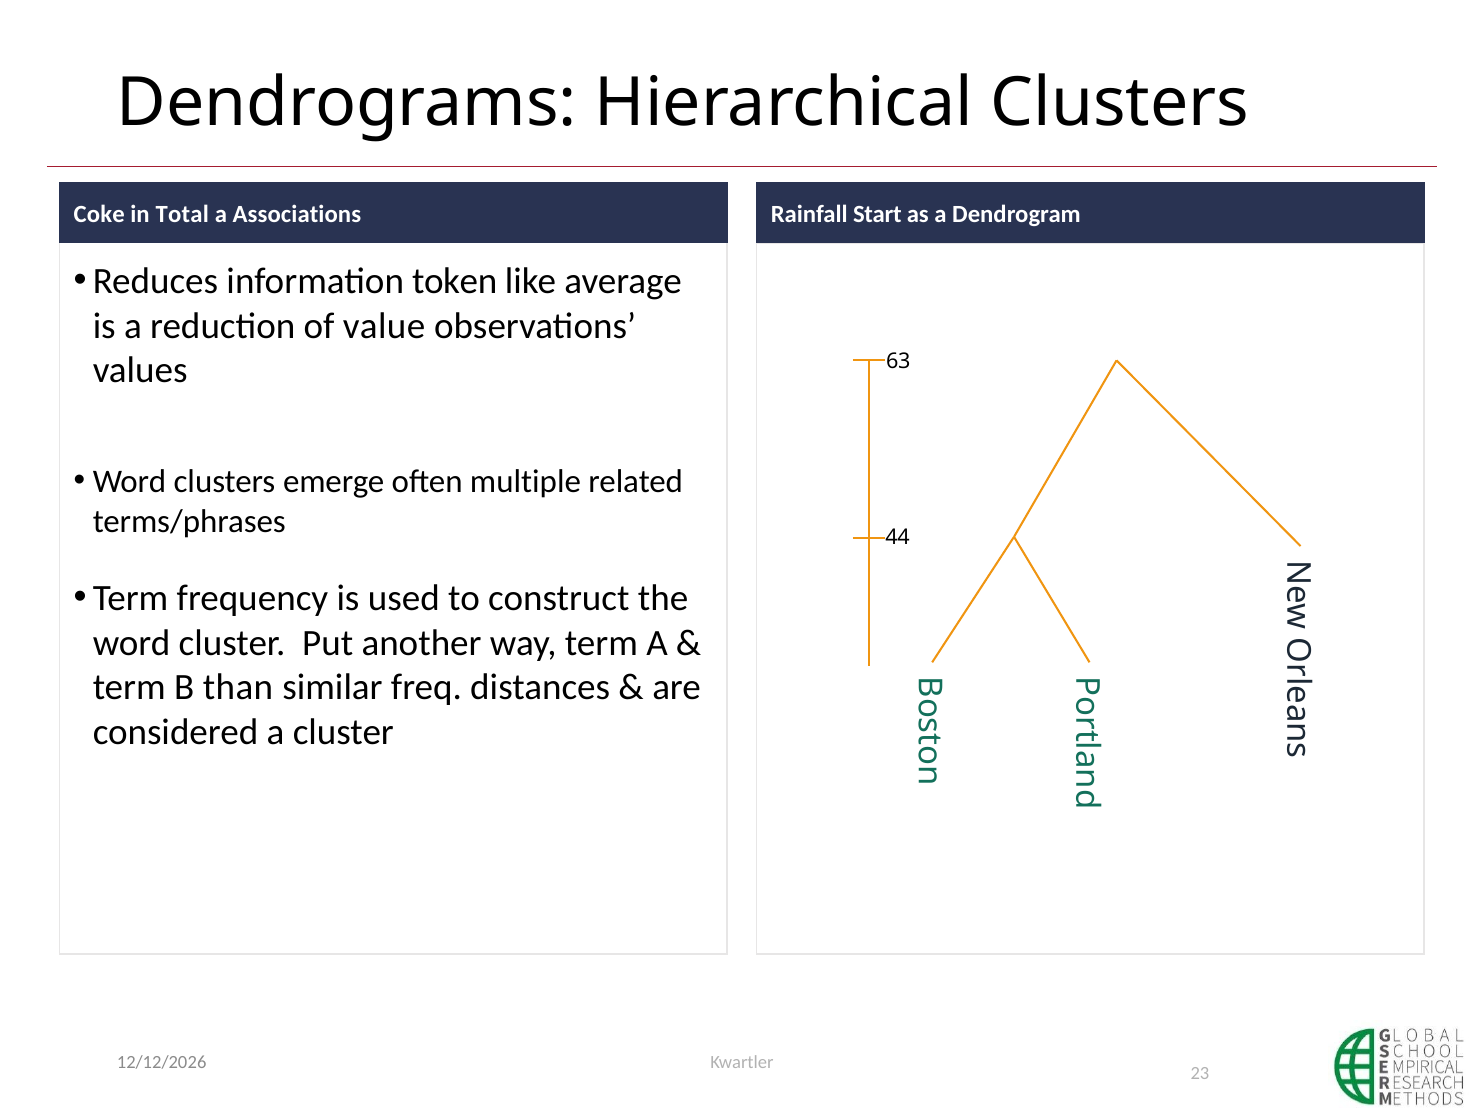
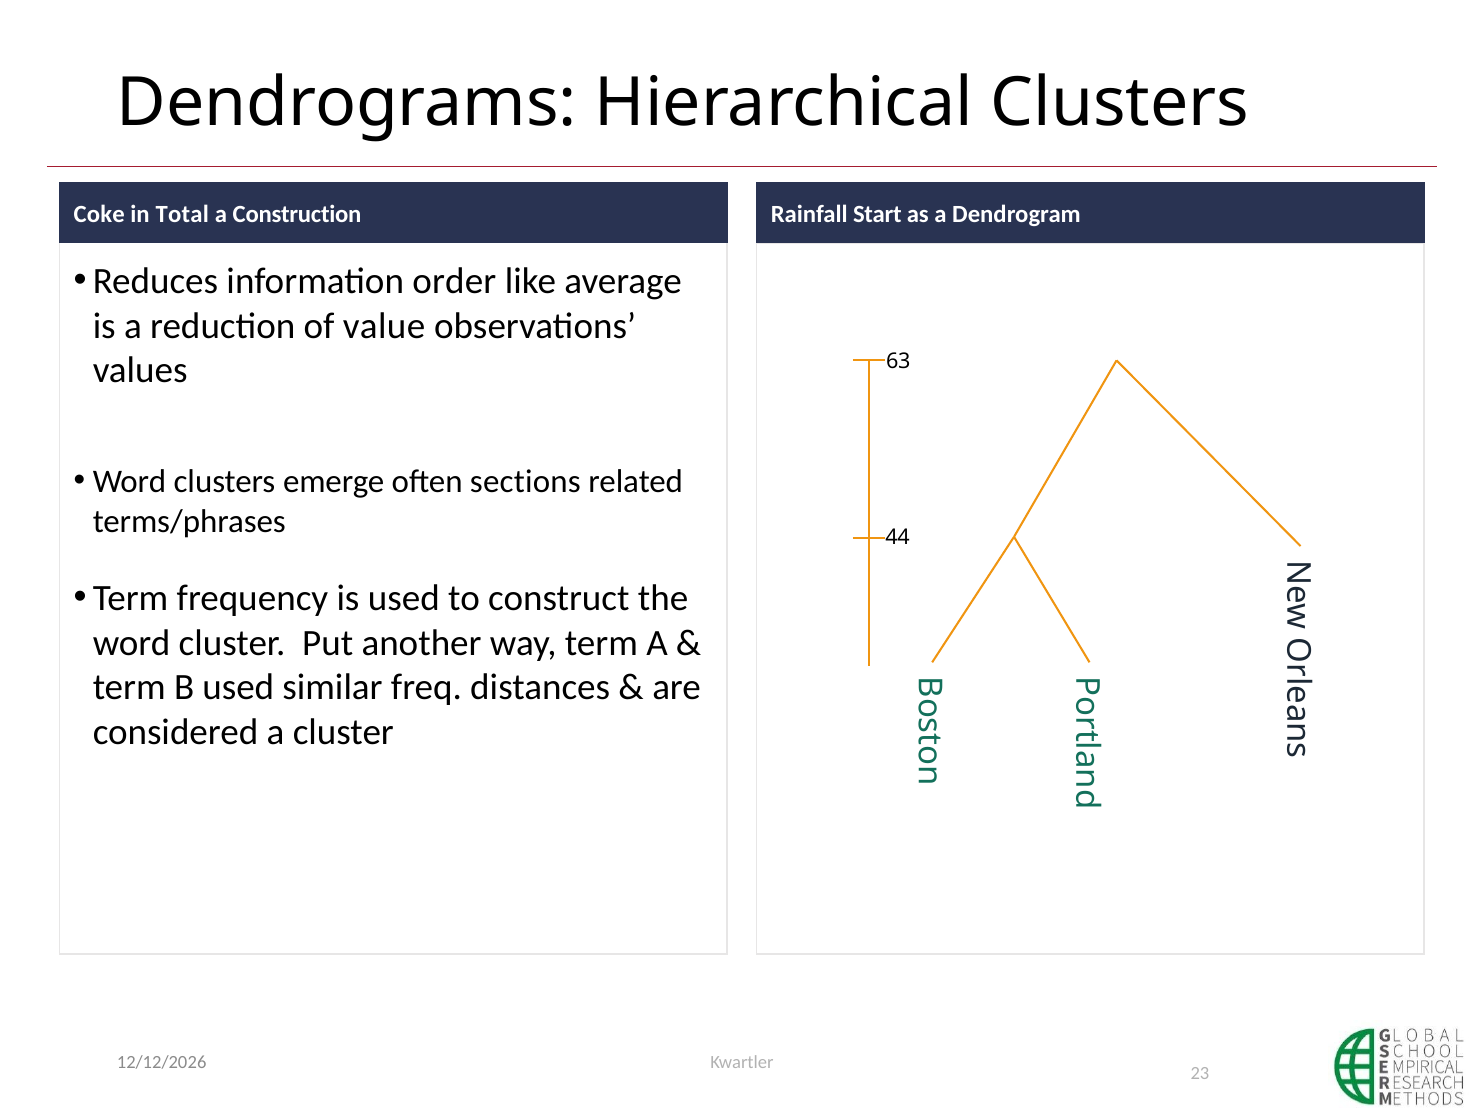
Associations: Associations -> Construction
token: token -> order
multiple: multiple -> sections
B than: than -> used
